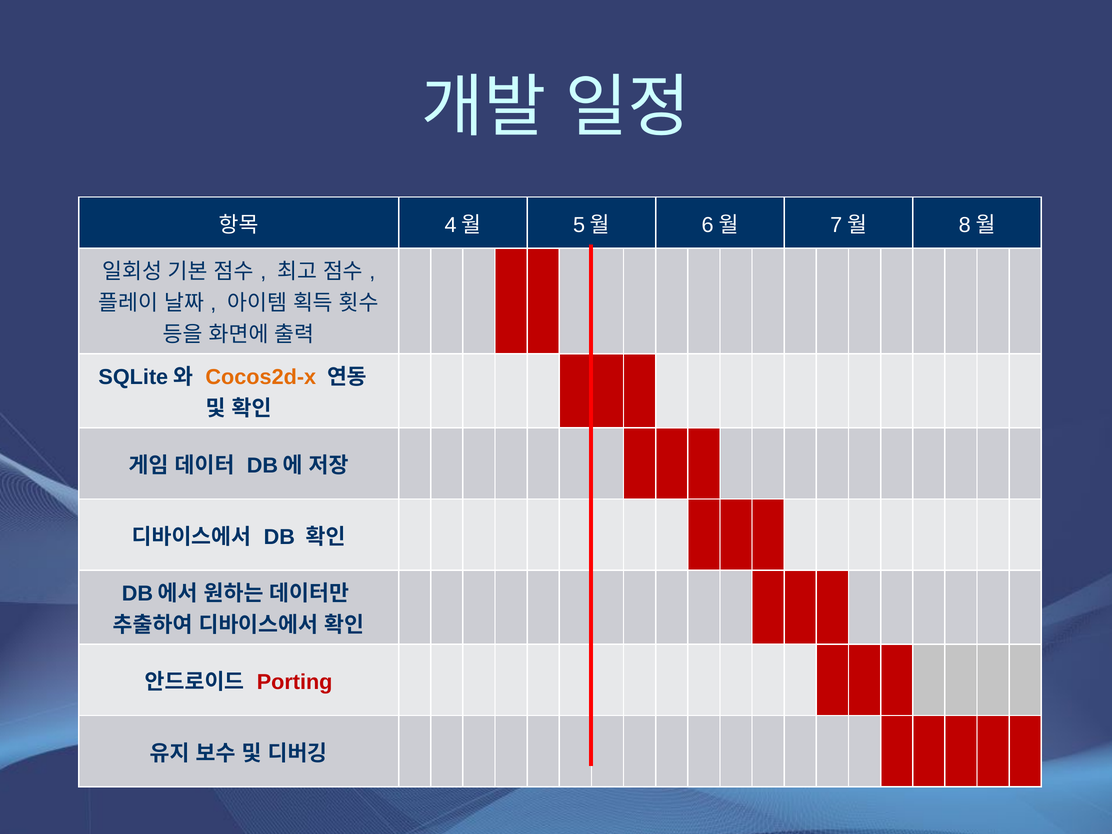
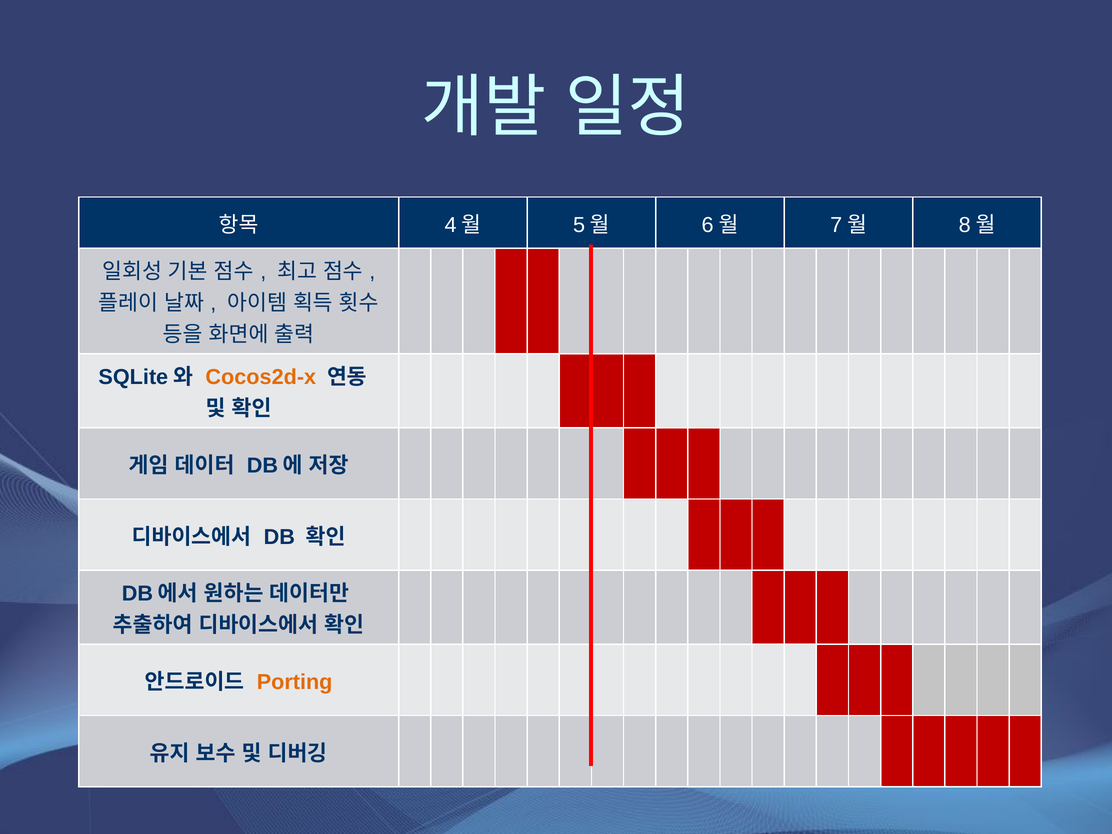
Porting colour: red -> orange
